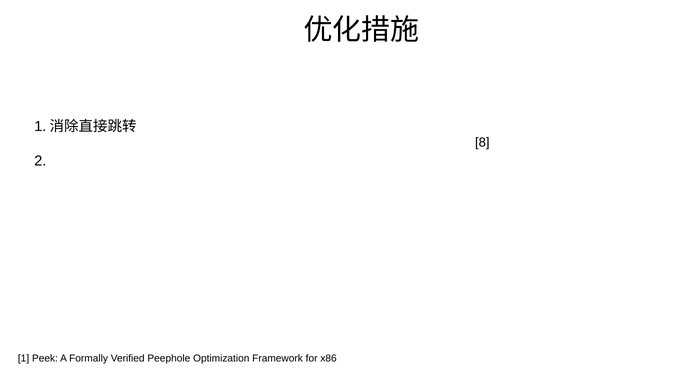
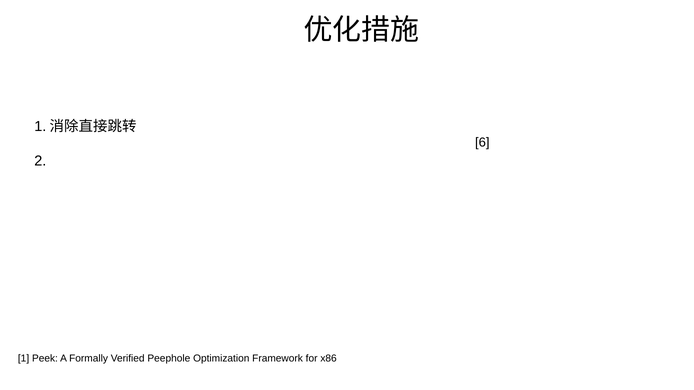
8: 8 -> 6
